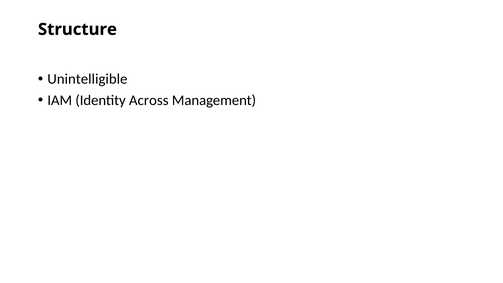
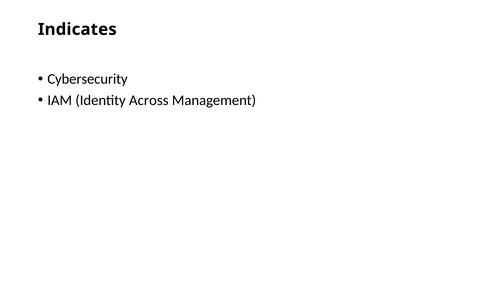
Structure: Structure -> Indicates
Unintelligible: Unintelligible -> Cybersecurity
